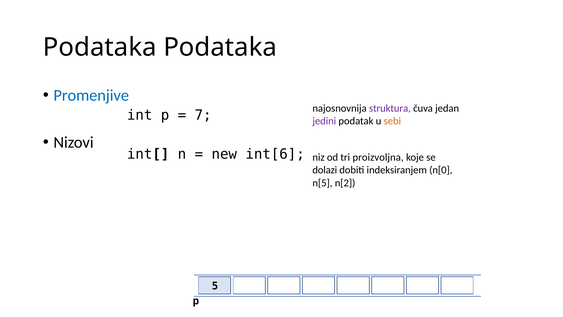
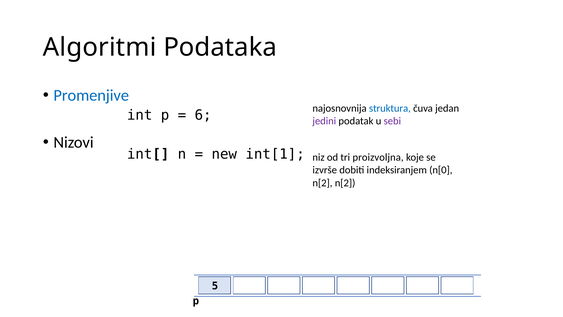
Podataka at (100, 47): Podataka -> Algoritmi
struktura colour: purple -> blue
7: 7 -> 6
sebi colour: orange -> purple
int[6: int[6 -> int[1
dolazi: dolazi -> izvrše
n[5 at (322, 183): n[5 -> n[2
